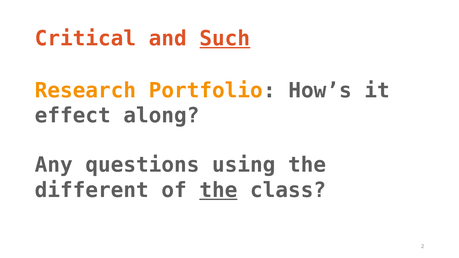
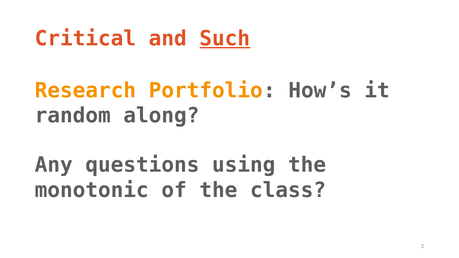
effect: effect -> random
different: different -> monotonic
the at (218, 190) underline: present -> none
